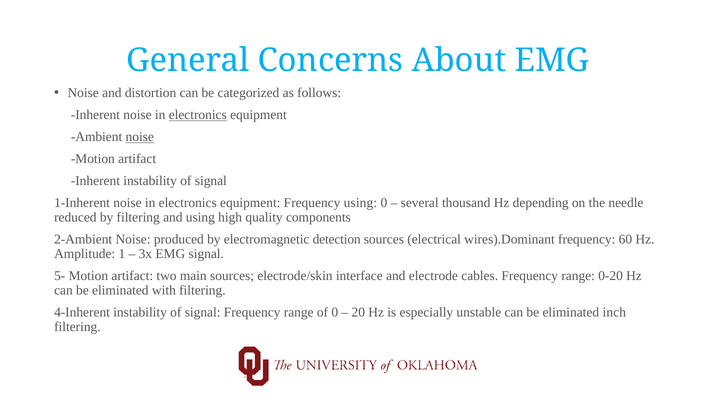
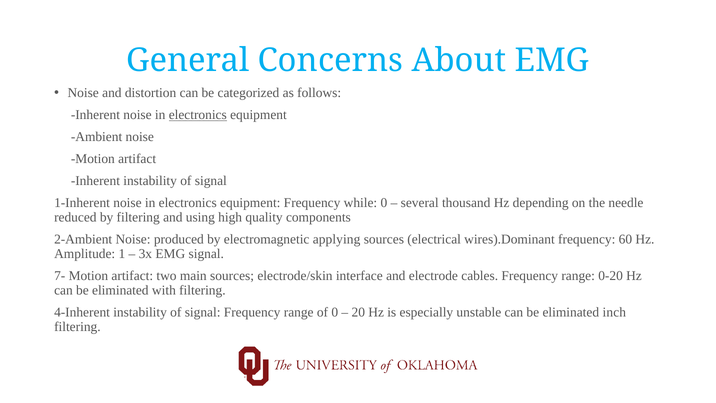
noise at (140, 137) underline: present -> none
Frequency using: using -> while
detection: detection -> applying
5-: 5- -> 7-
